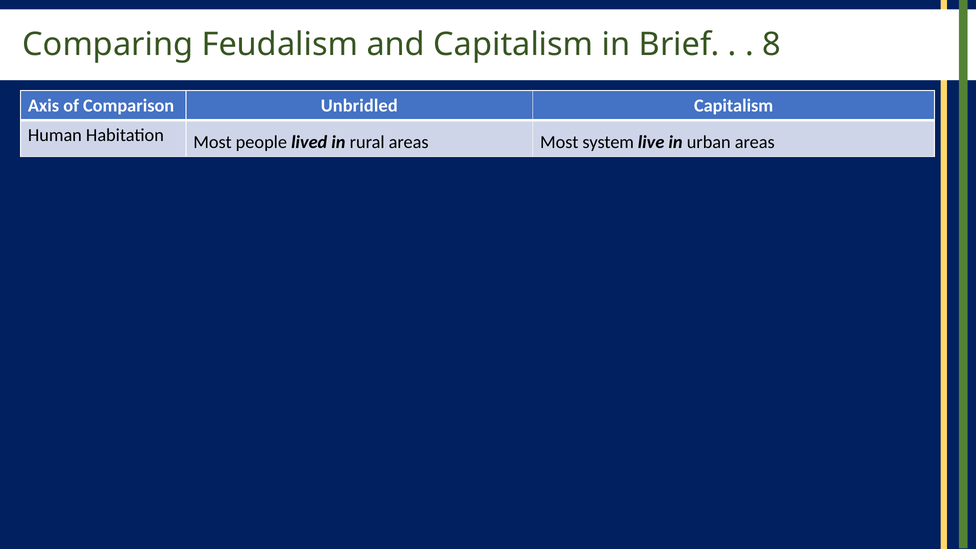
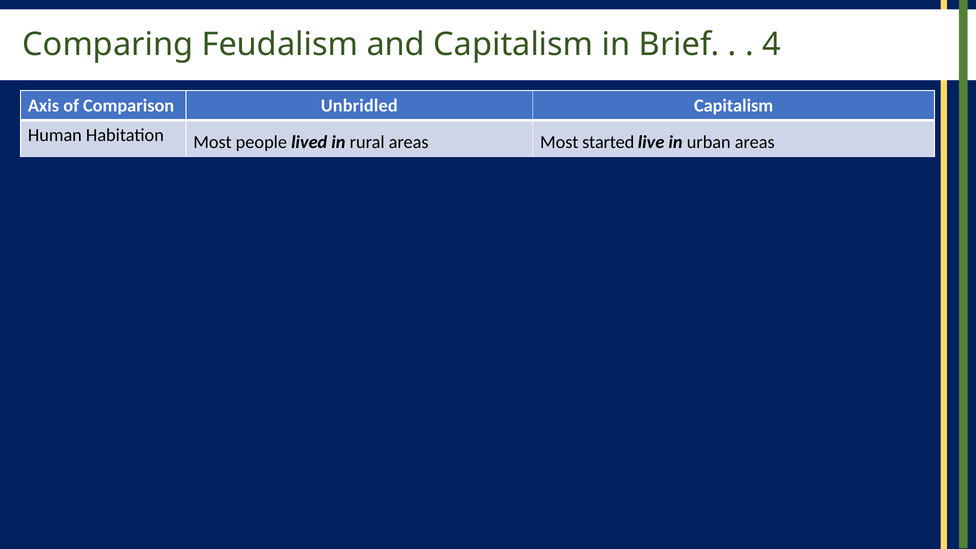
8: 8 -> 4
system: system -> started
